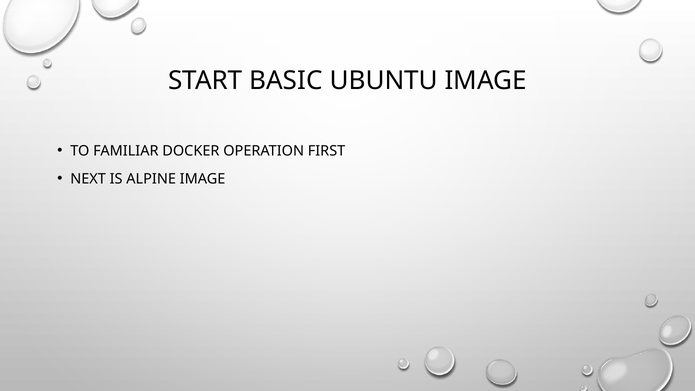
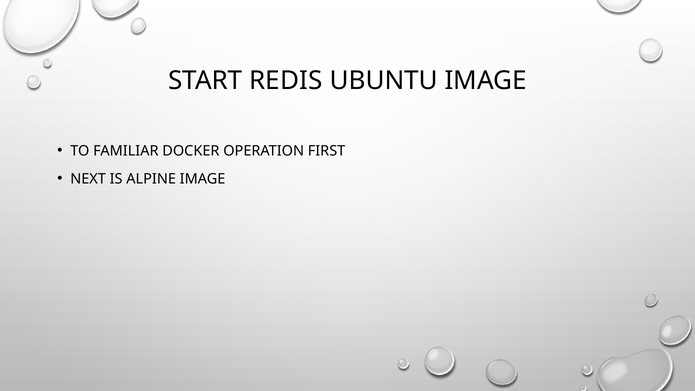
BASIC: BASIC -> REDIS
